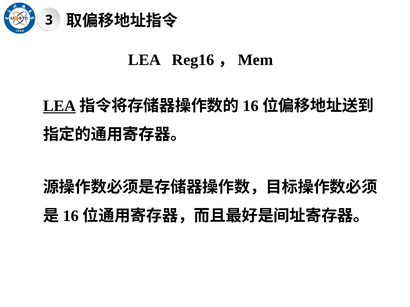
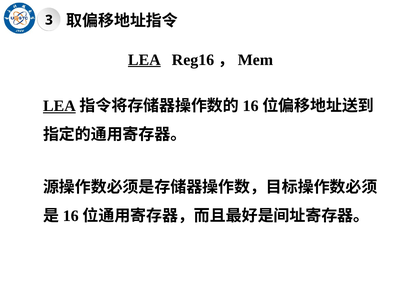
LEA at (144, 60) underline: none -> present
